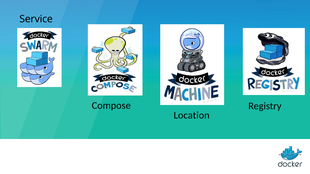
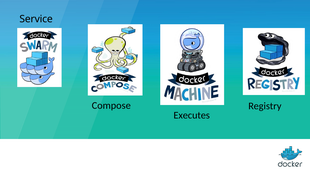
Location: Location -> Executes
